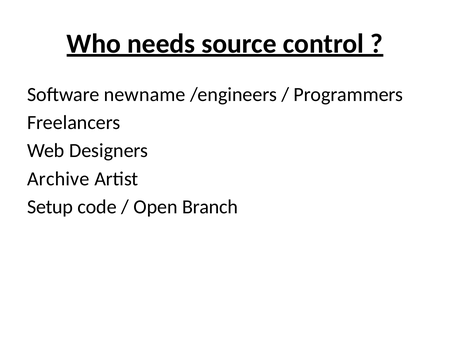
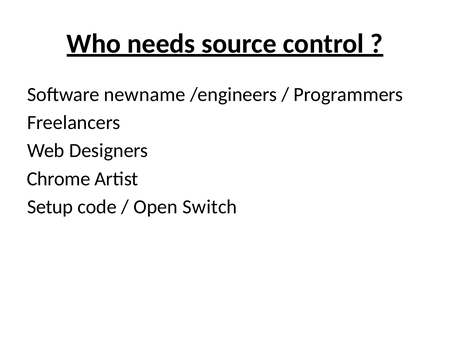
Archive: Archive -> Chrome
Branch: Branch -> Switch
